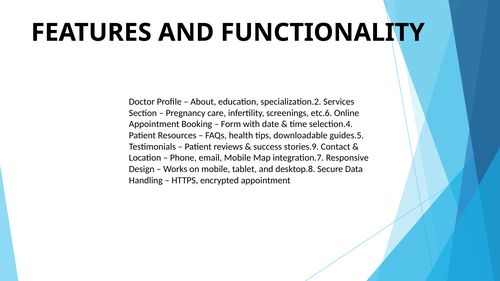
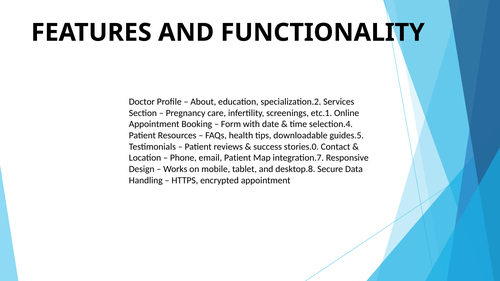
etc.6: etc.6 -> etc.1
stories.9: stories.9 -> stories.0
email Mobile: Mobile -> Patient
